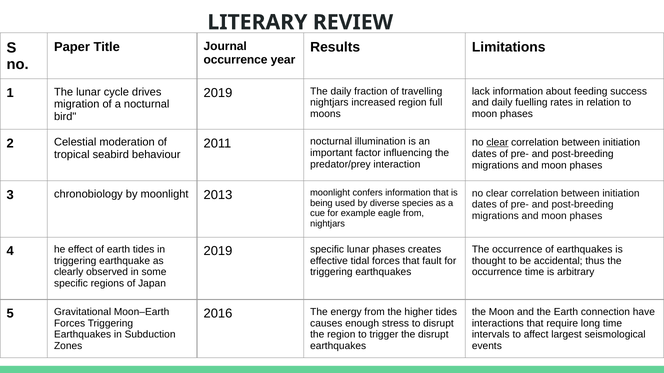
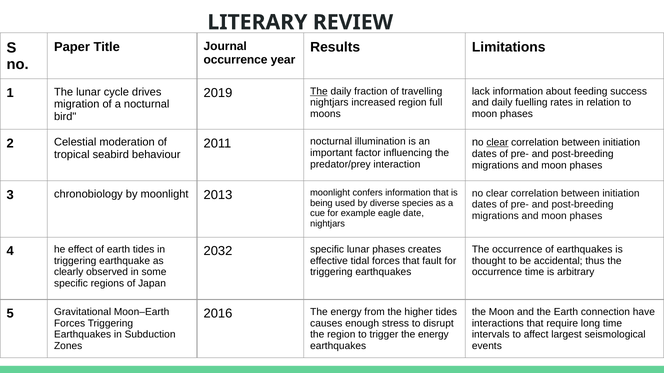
The at (319, 91) underline: none -> present
eagle from: from -> date
2019 at (218, 251): 2019 -> 2032
trigger the disrupt: disrupt -> energy
